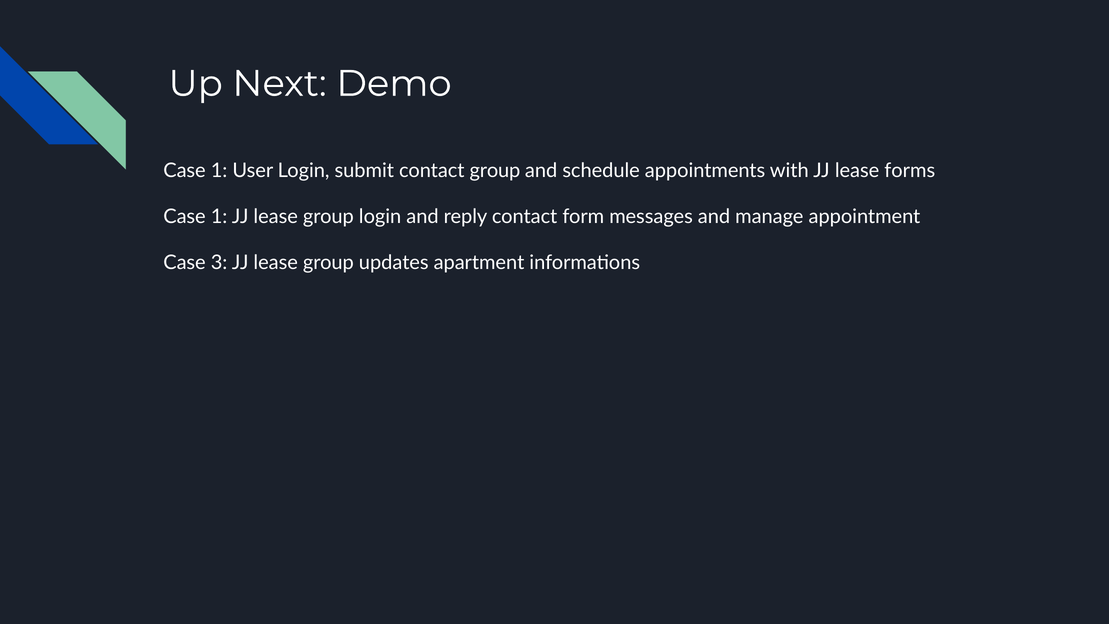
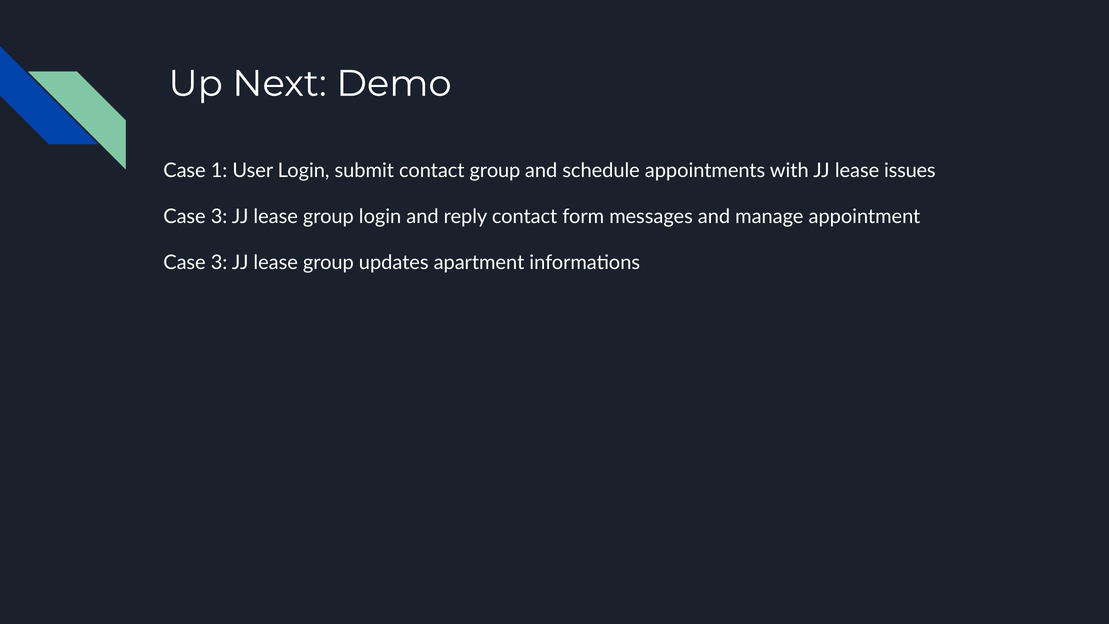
forms: forms -> issues
1 at (219, 216): 1 -> 3
